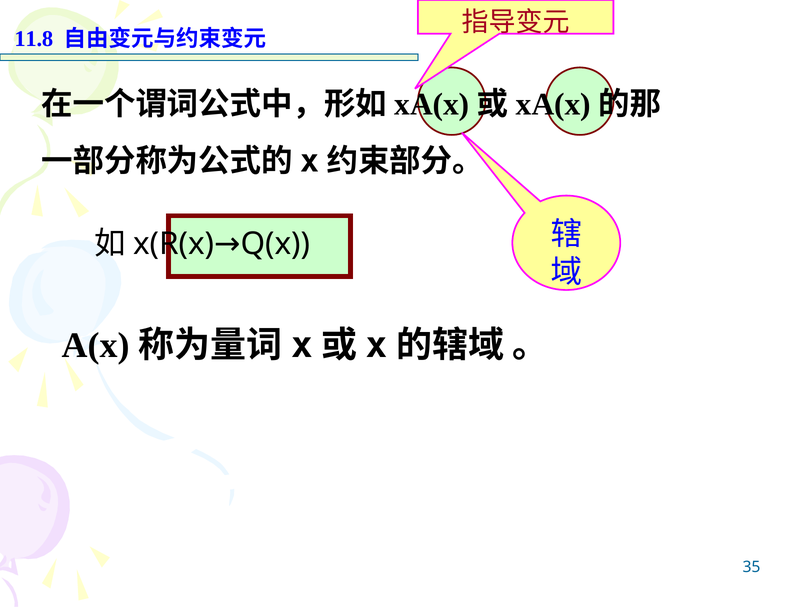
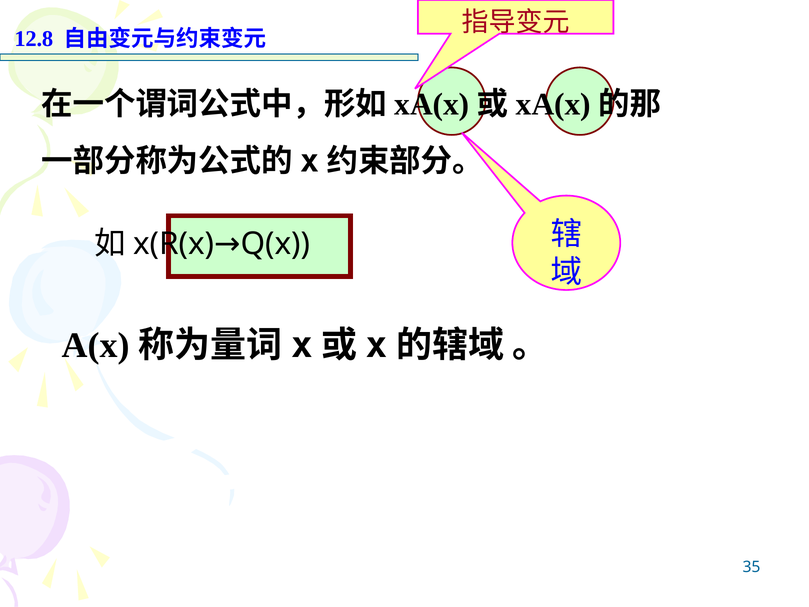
11.8: 11.8 -> 12.8
